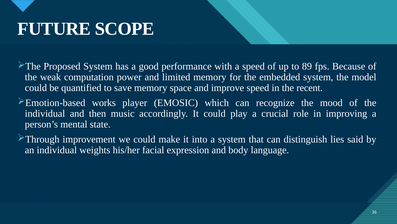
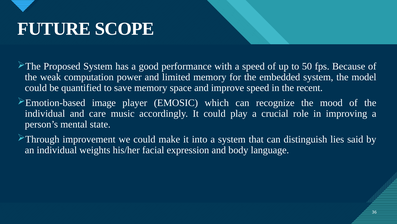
89: 89 -> 50
works: works -> image
then: then -> care
